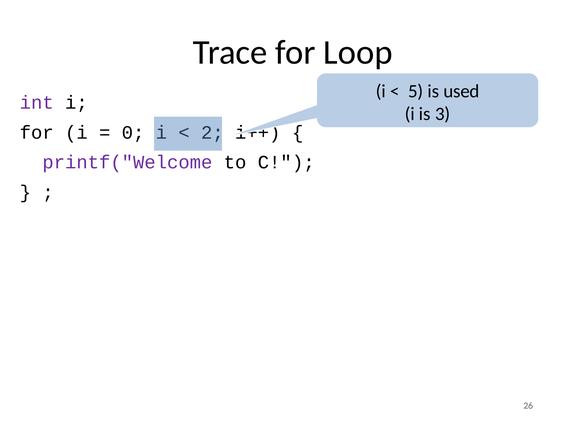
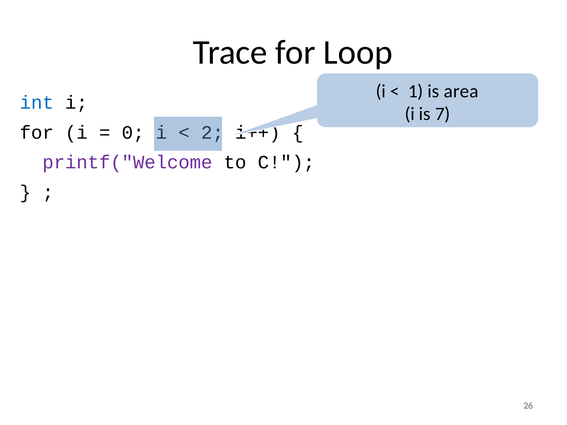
5: 5 -> 1
used: used -> area
int colour: purple -> blue
3: 3 -> 7
